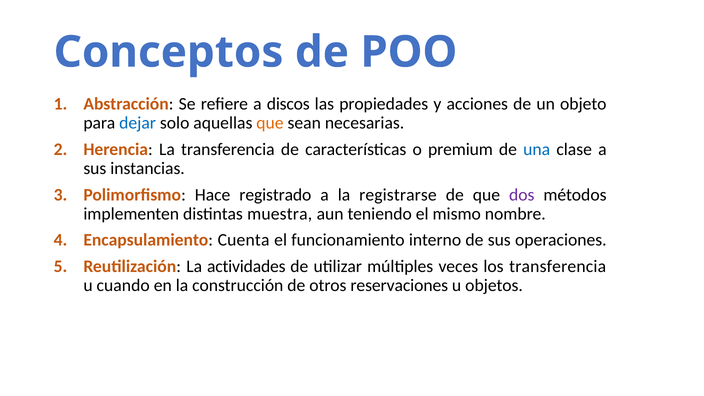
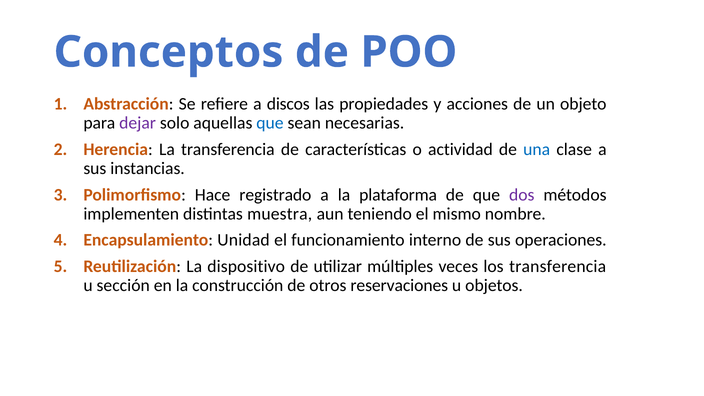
dejar colour: blue -> purple
que at (270, 123) colour: orange -> blue
premium: premium -> actividad
registrarse: registrarse -> plataforma
Cuenta: Cuenta -> Unidad
actividades: actividades -> dispositivo
cuando: cuando -> sección
